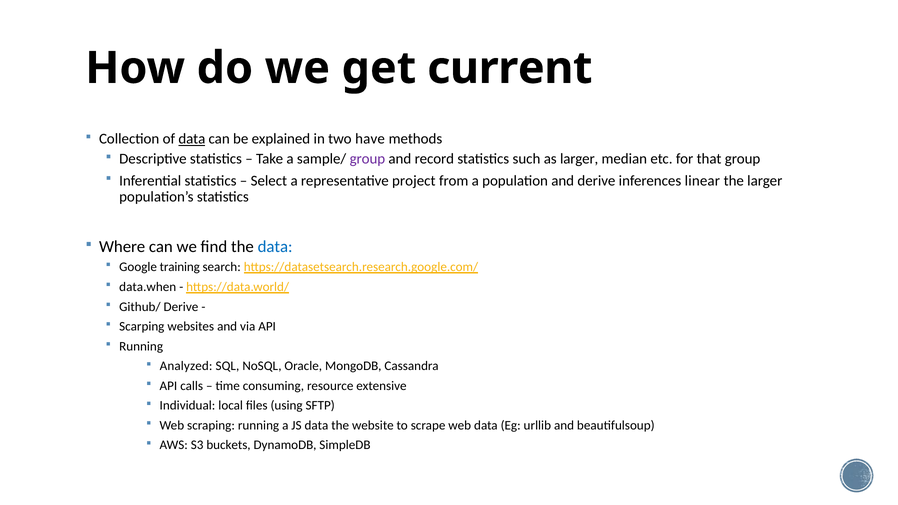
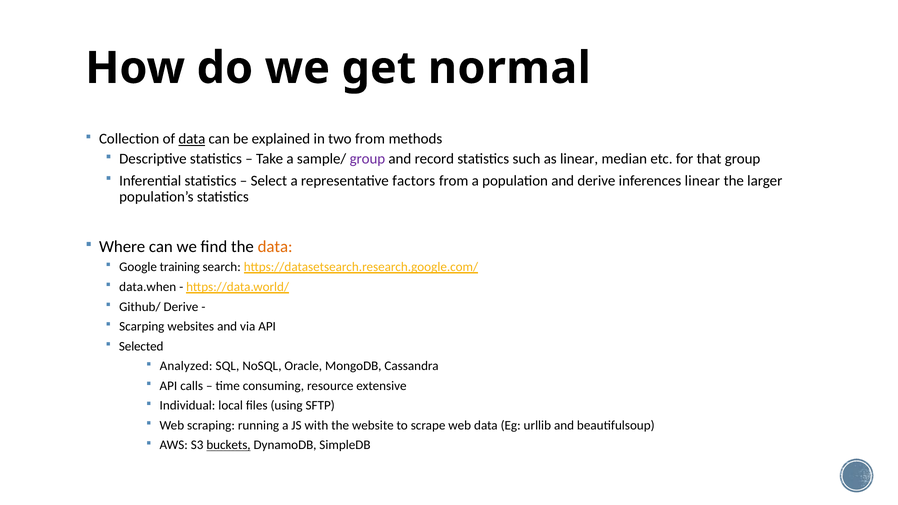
current: current -> normal
two have: have -> from
as larger: larger -> linear
project: project -> factors
data at (275, 247) colour: blue -> orange
Running at (141, 346): Running -> Selected
JS data: data -> with
buckets underline: none -> present
